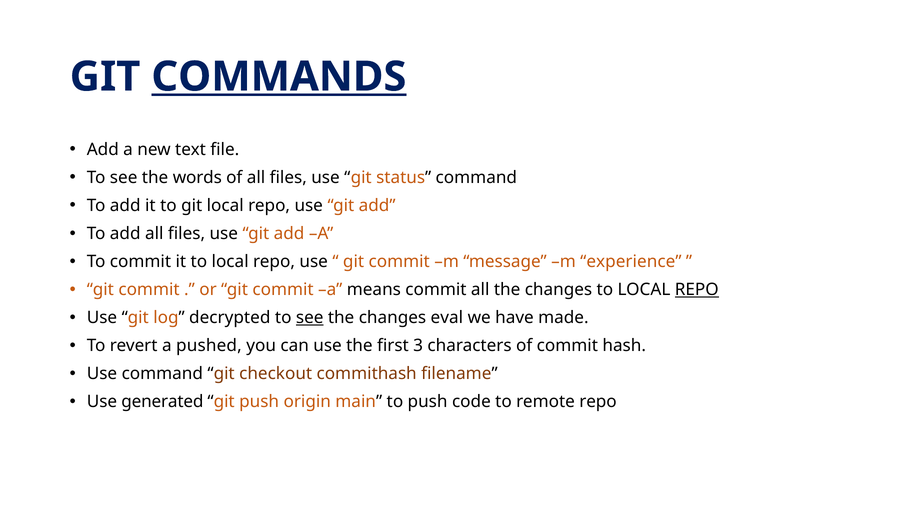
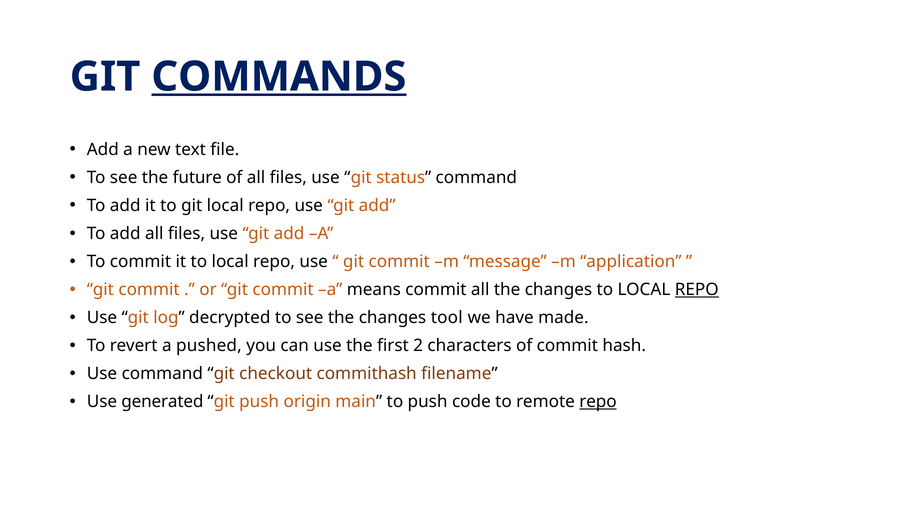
words: words -> future
experience: experience -> application
see at (310, 318) underline: present -> none
eval: eval -> tool
3: 3 -> 2
repo at (598, 402) underline: none -> present
